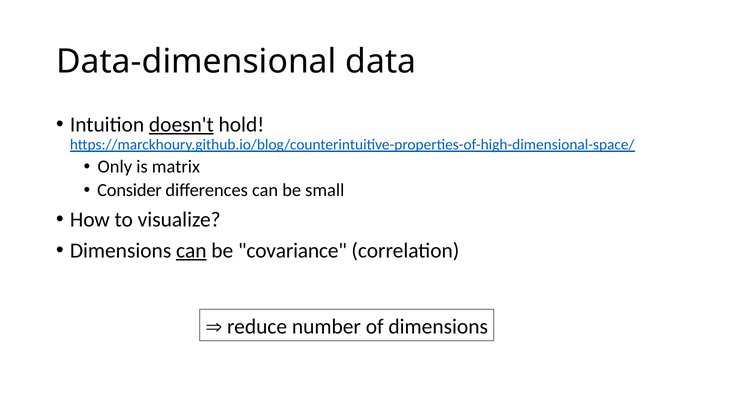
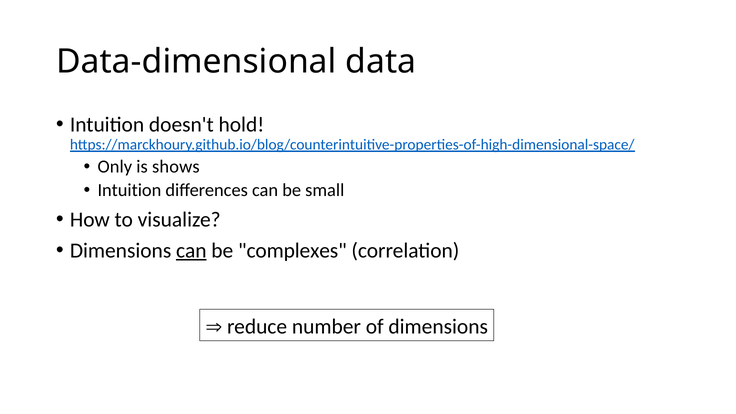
doesn't underline: present -> none
matrix: matrix -> shows
Consider at (129, 190): Consider -> Intuition
covariance: covariance -> complexes
